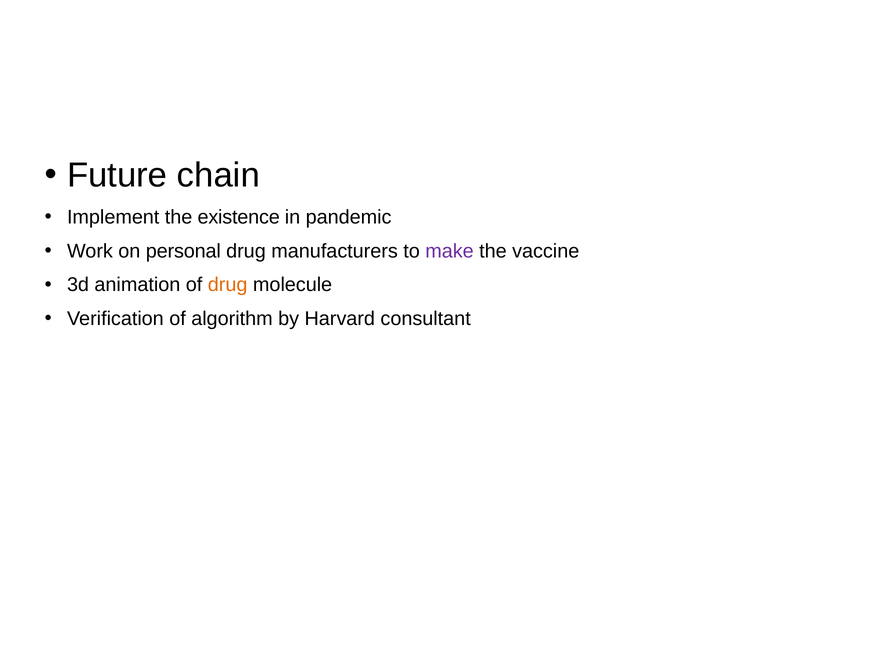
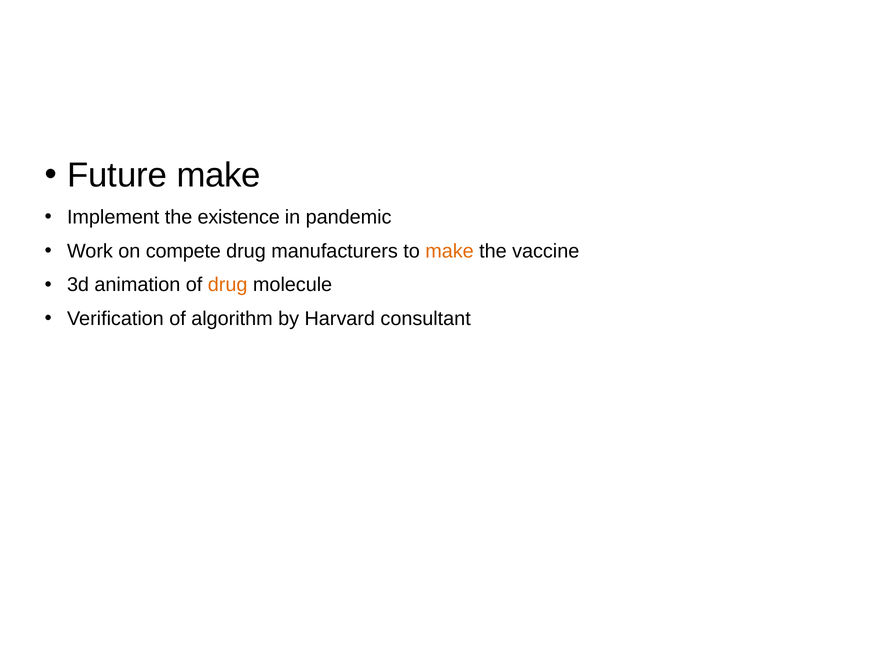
Future chain: chain -> make
personal: personal -> compete
make at (450, 251) colour: purple -> orange
